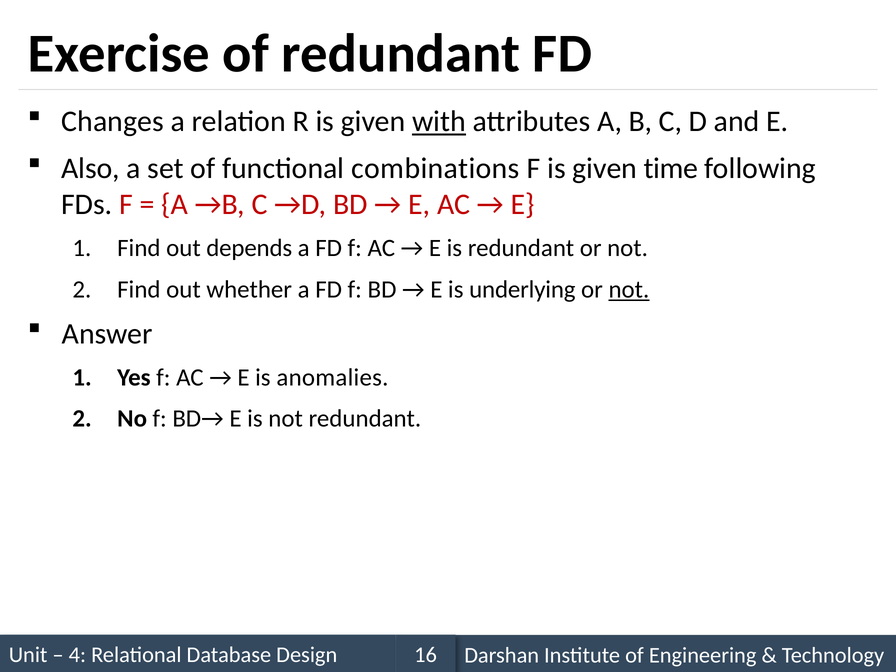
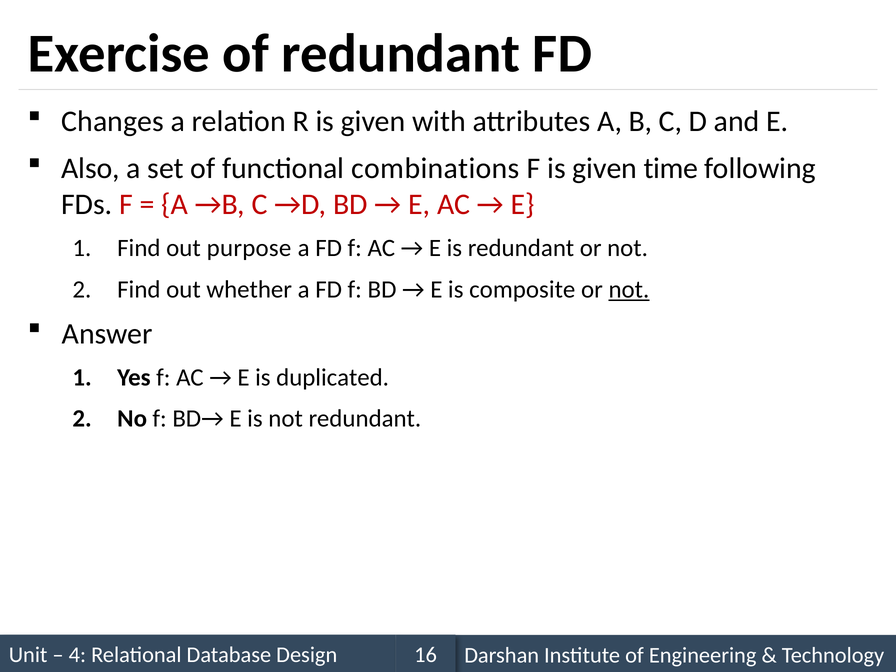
with underline: present -> none
depends: depends -> purpose
underlying: underlying -> composite
anomalies: anomalies -> duplicated
